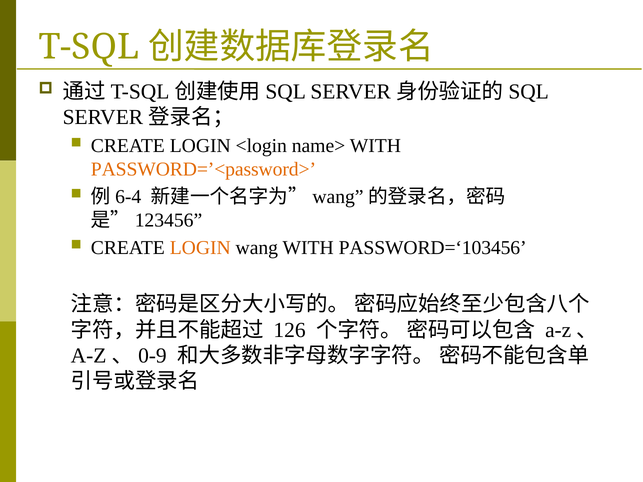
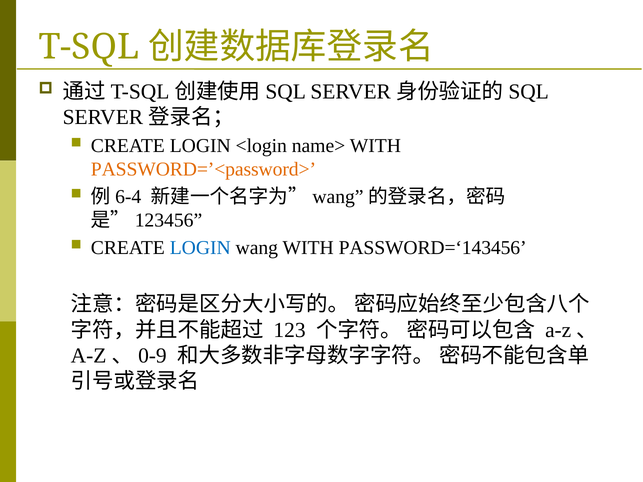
LOGIN at (200, 248) colour: orange -> blue
PASSWORD=‘103456: PASSWORD=‘103456 -> PASSWORD=‘143456
126: 126 -> 123
